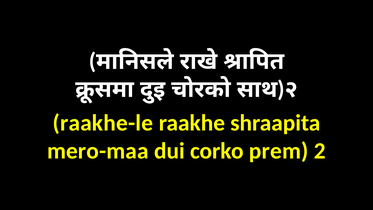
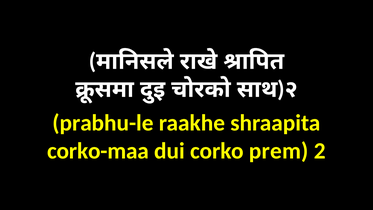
raakhe-le: raakhe-le -> prabhu-le
mero-maa: mero-maa -> corko-maa
